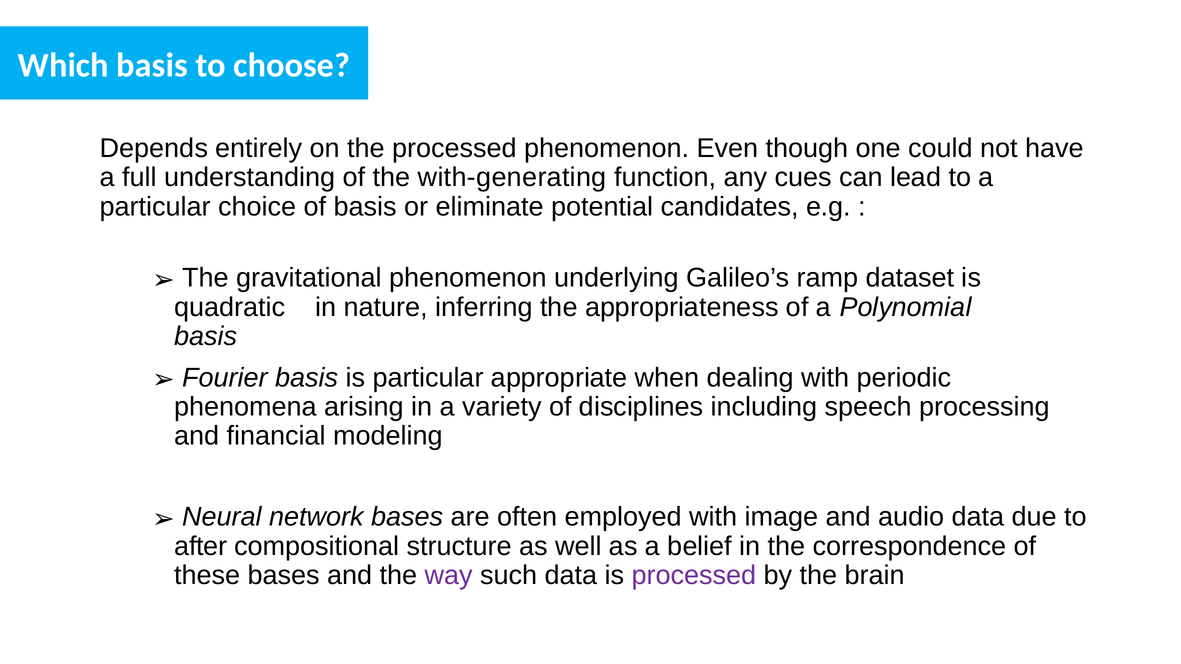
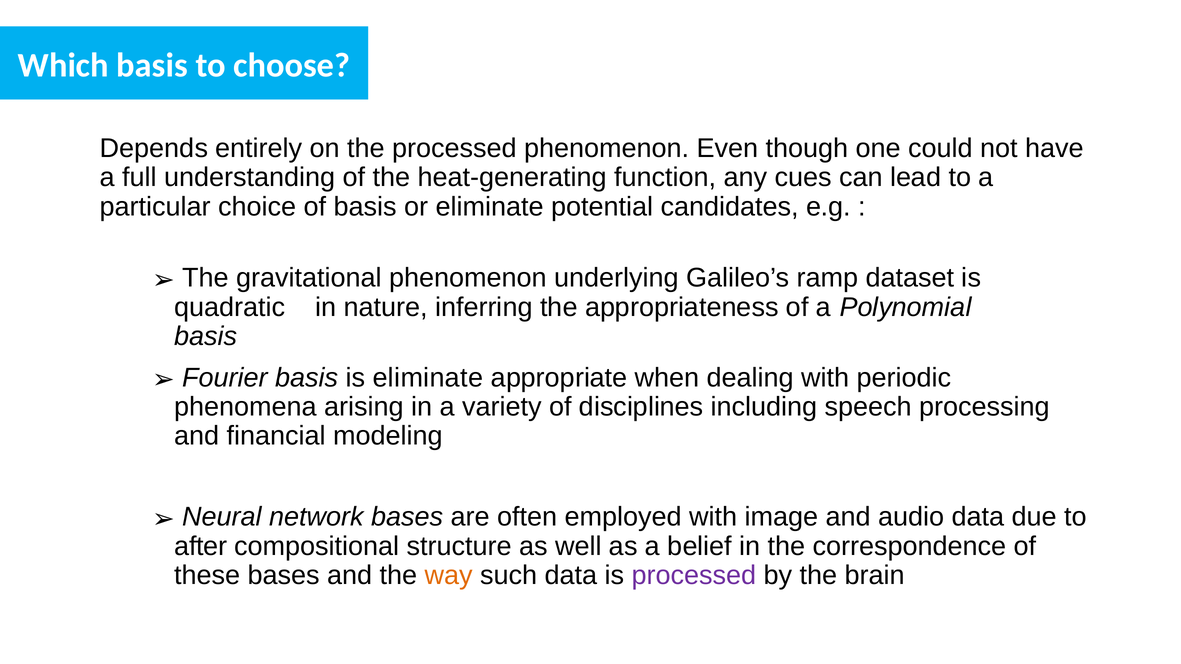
with-generating: with-generating -> heat-generating
is particular: particular -> eliminate
way colour: purple -> orange
